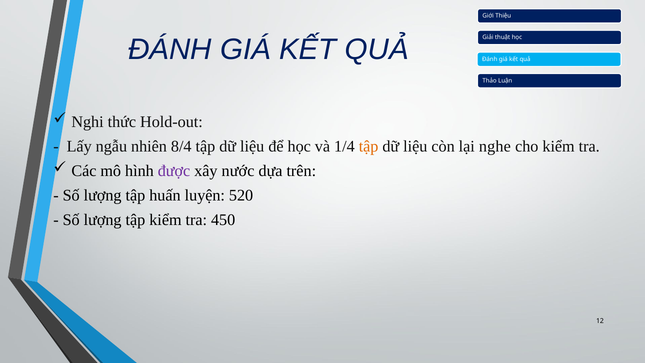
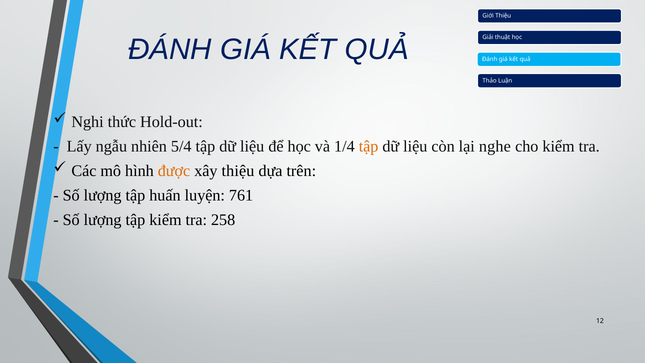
8/4: 8/4 -> 5/4
được colour: purple -> orange
xây nước: nước -> thiệu
520: 520 -> 761
450: 450 -> 258
